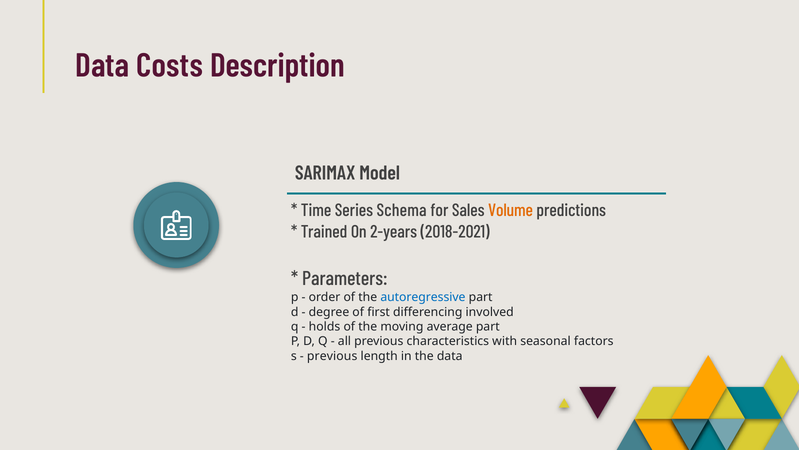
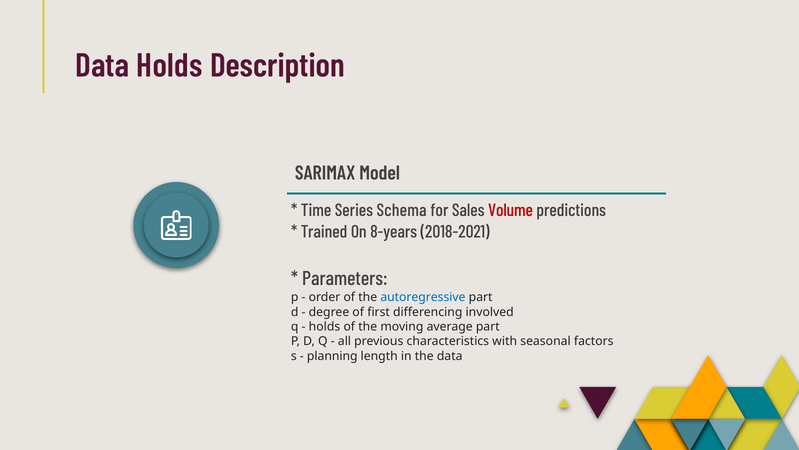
Data Costs: Costs -> Holds
Volume colour: orange -> red
2-years: 2-years -> 8-years
previous at (332, 356): previous -> planning
